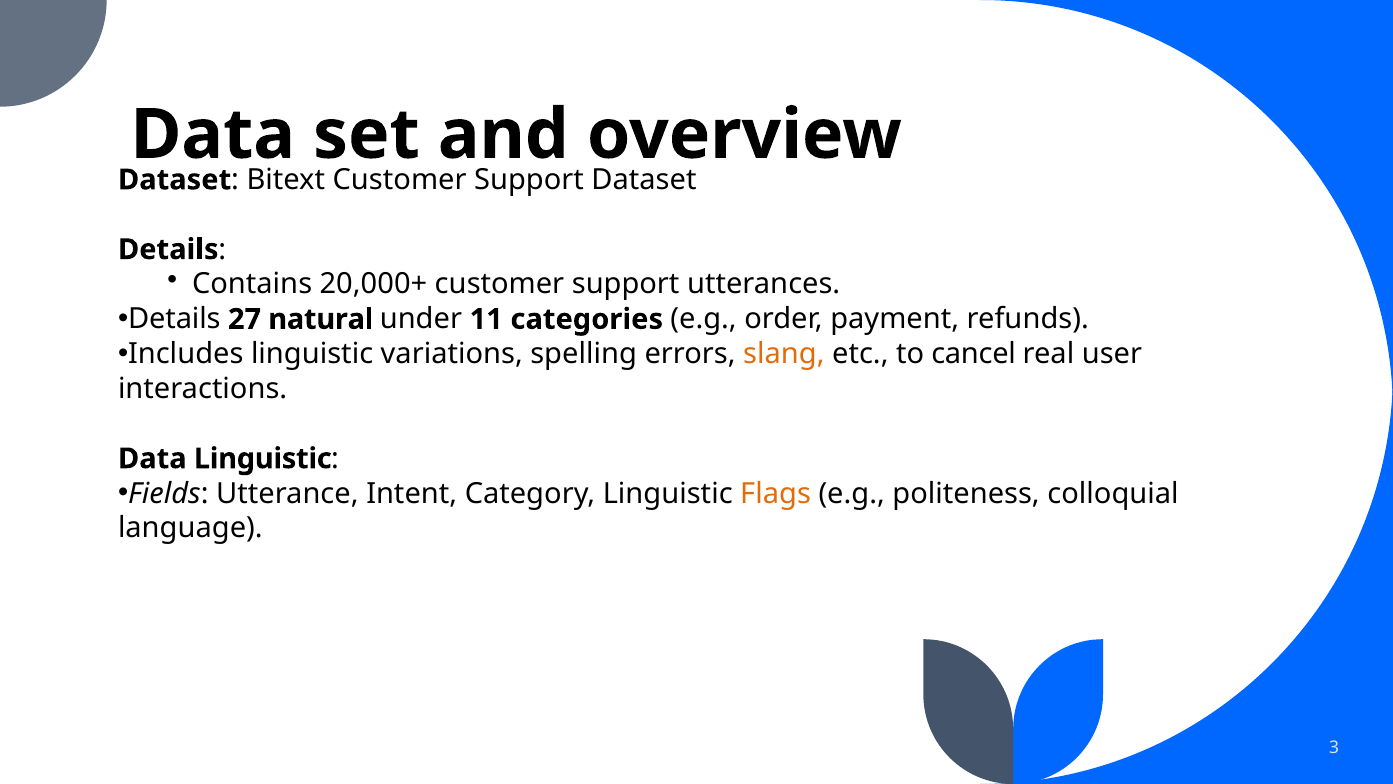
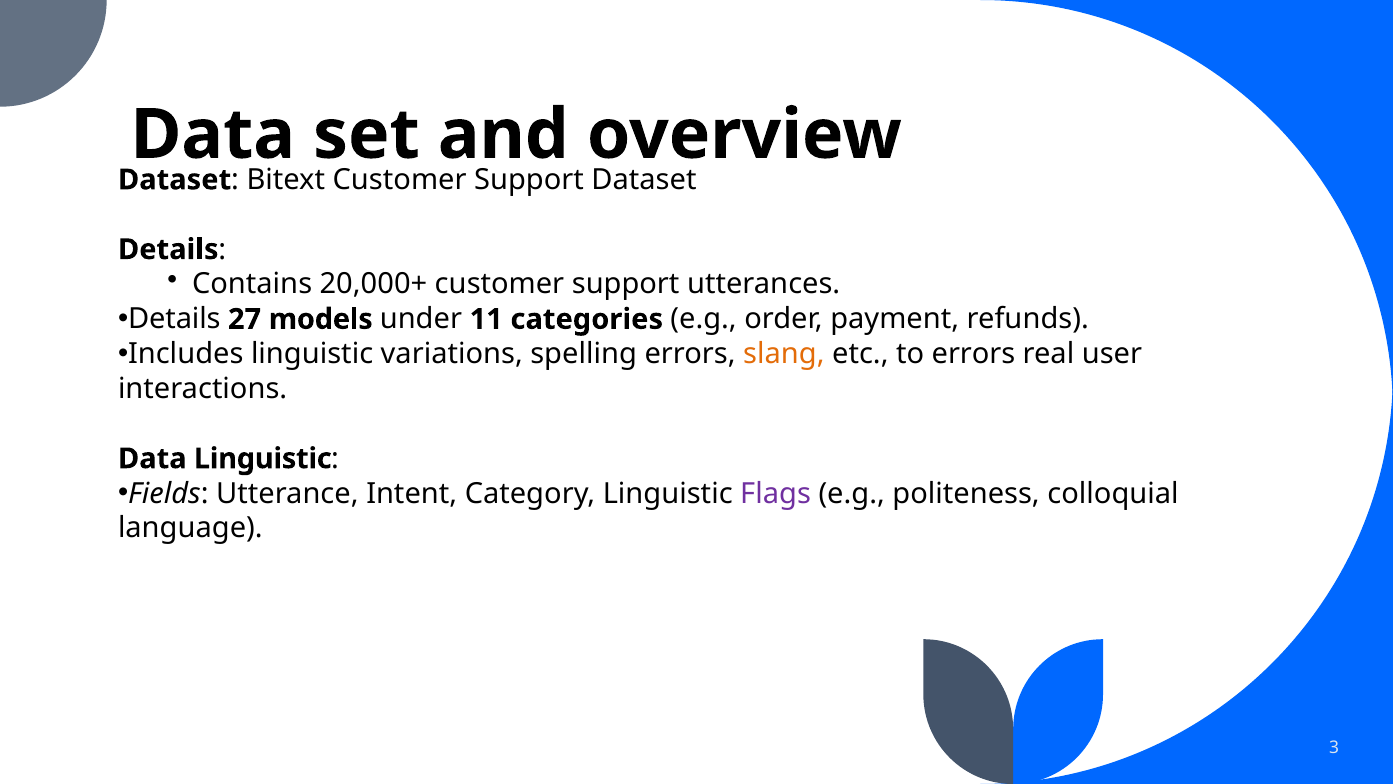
natural: natural -> models
to cancel: cancel -> errors
Flags colour: orange -> purple
